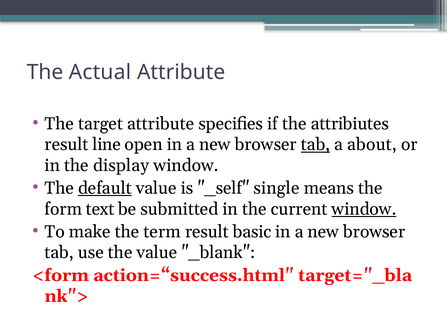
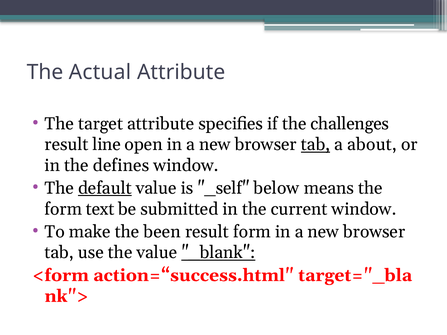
attribiutes: attribiutes -> challenges
display: display -> defines
single: single -> below
window at (364, 209) underline: present -> none
term: term -> been
result basic: basic -> form
_blank underline: none -> present
